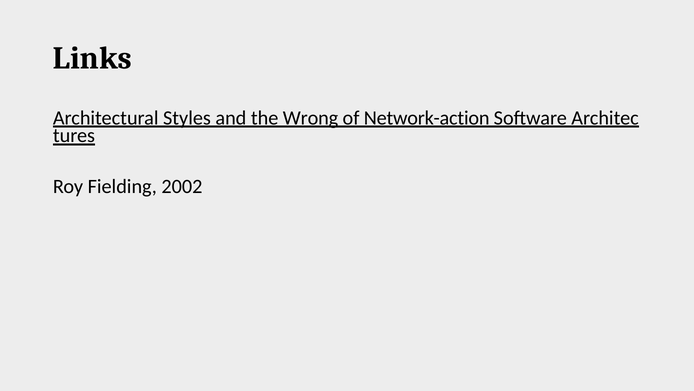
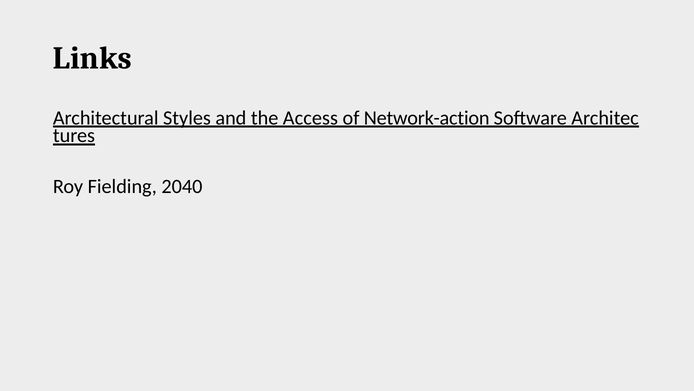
Wrong: Wrong -> Access
2002: 2002 -> 2040
